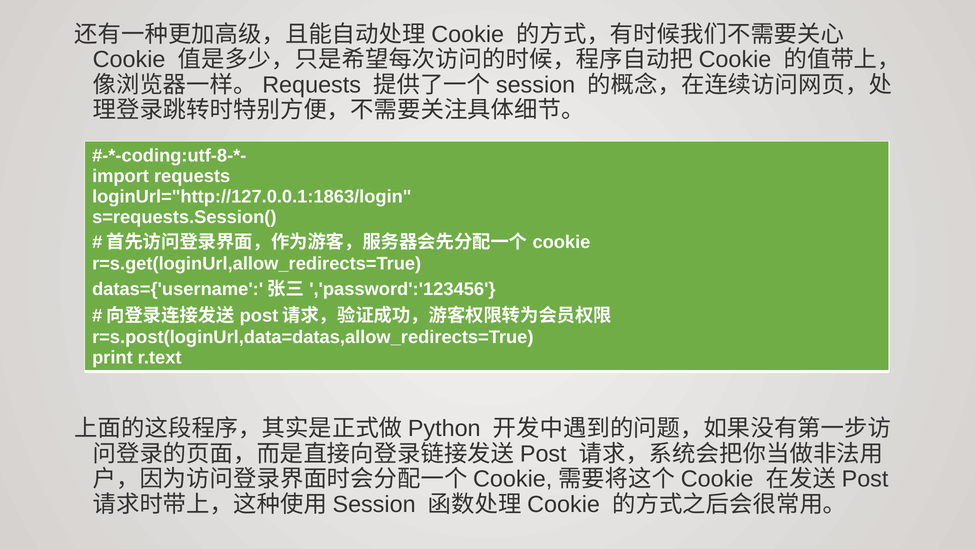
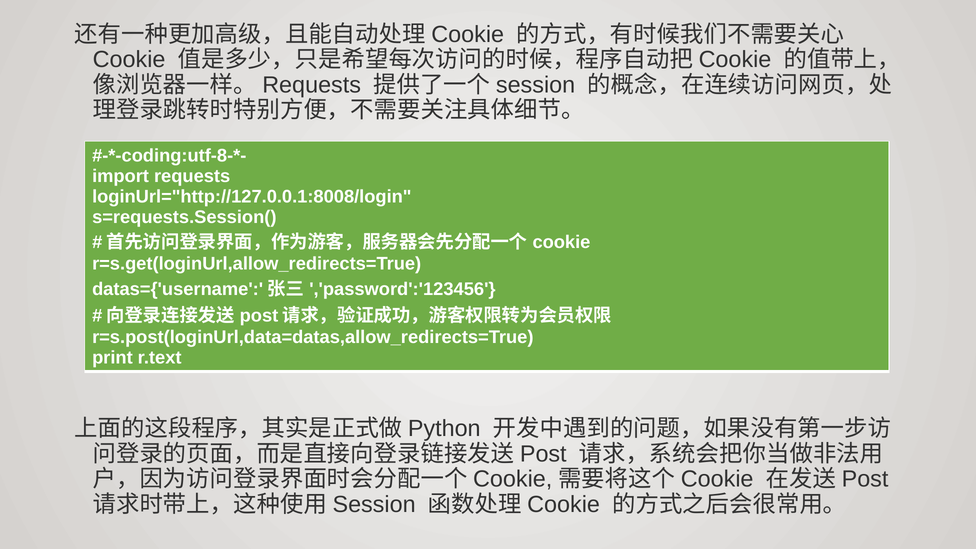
loginUrl="http://127.0.0.1:1863/login: loginUrl="http://127.0.0.1:1863/login -> loginUrl="http://127.0.0.1:8008/login
